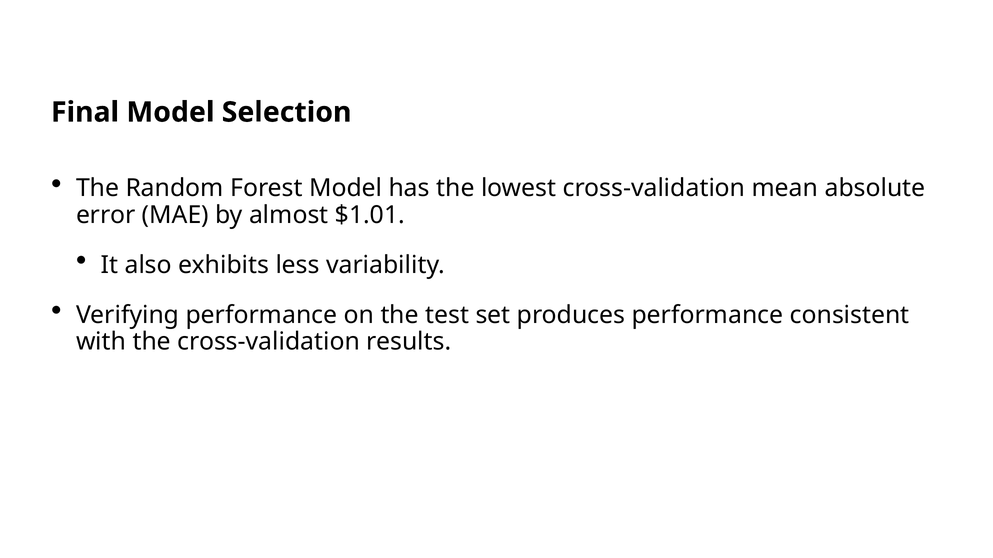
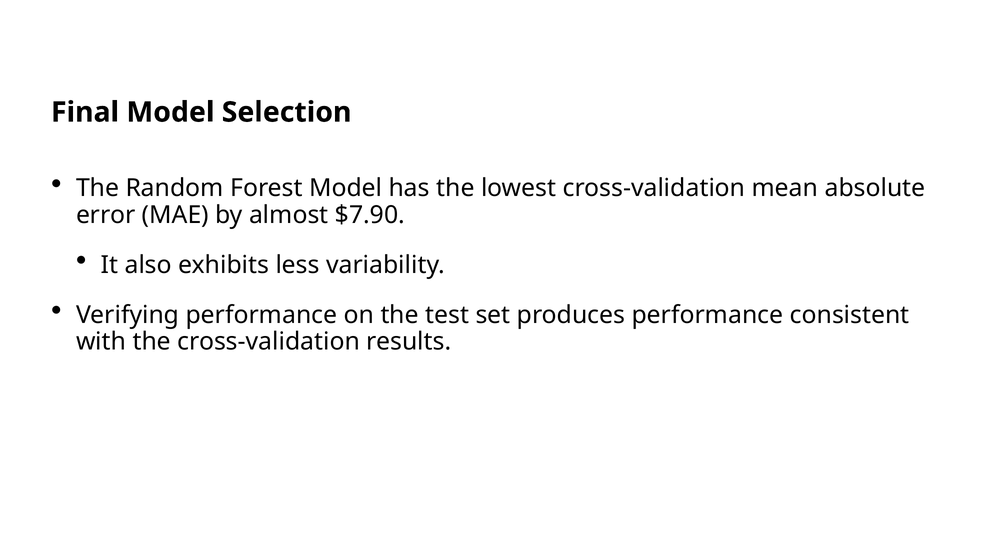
$1.01: $1.01 -> $7.90
